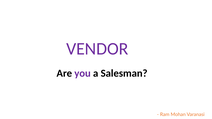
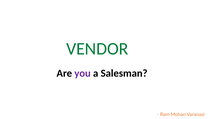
VENDOR colour: purple -> green
